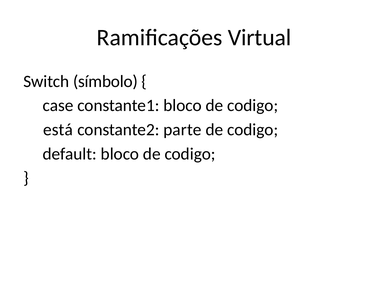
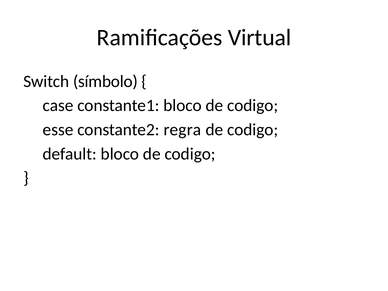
está: está -> esse
parte: parte -> regra
